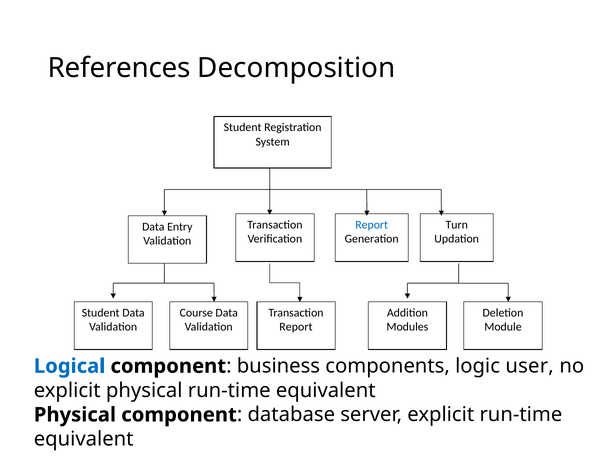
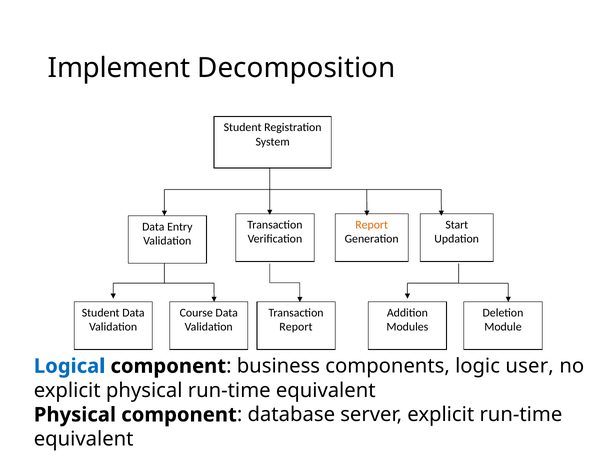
References: References -> Implement
Report at (372, 225) colour: blue -> orange
Turn: Turn -> Start
